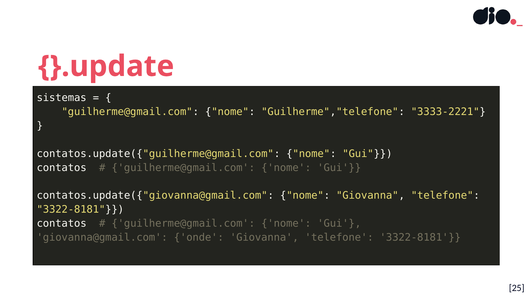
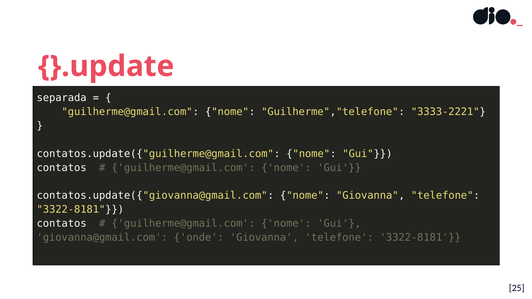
sistemas: sistemas -> separada
